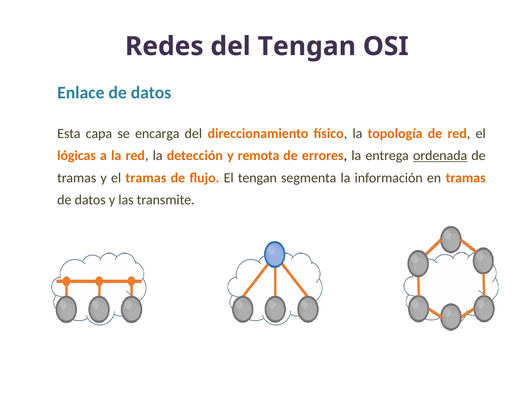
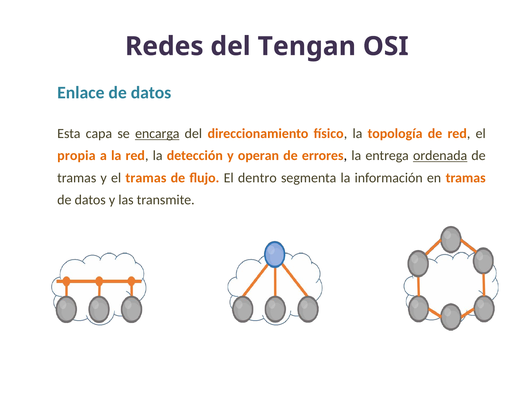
encarga underline: none -> present
lógicas: lógicas -> propia
remota: remota -> operan
El tengan: tengan -> dentro
